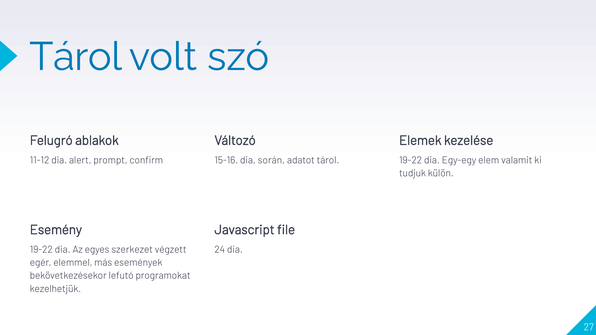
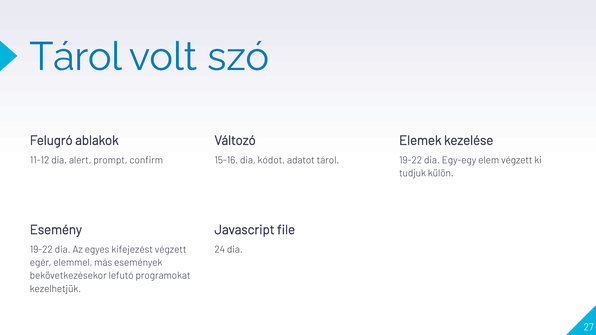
során: során -> kódot
elem valamit: valamit -> végzett
szerkezet: szerkezet -> kifejezést
